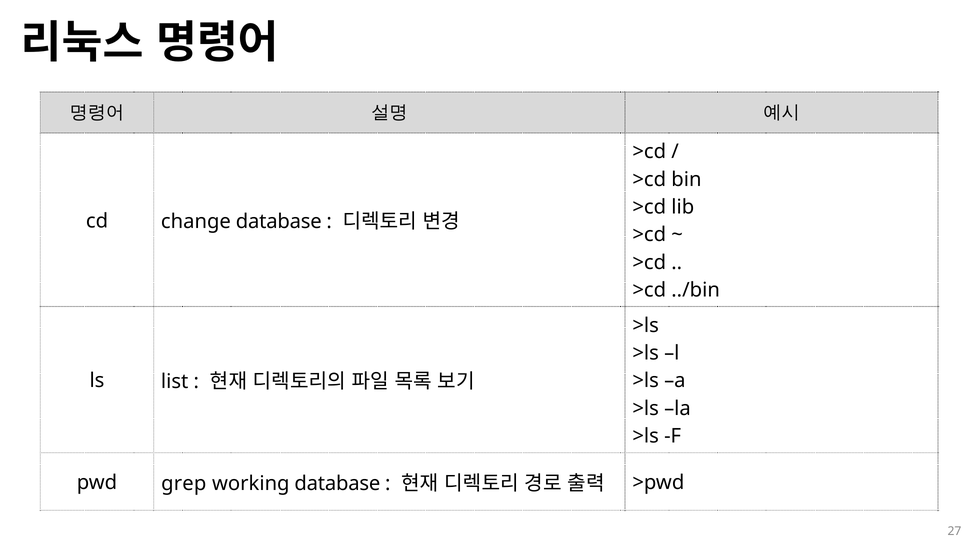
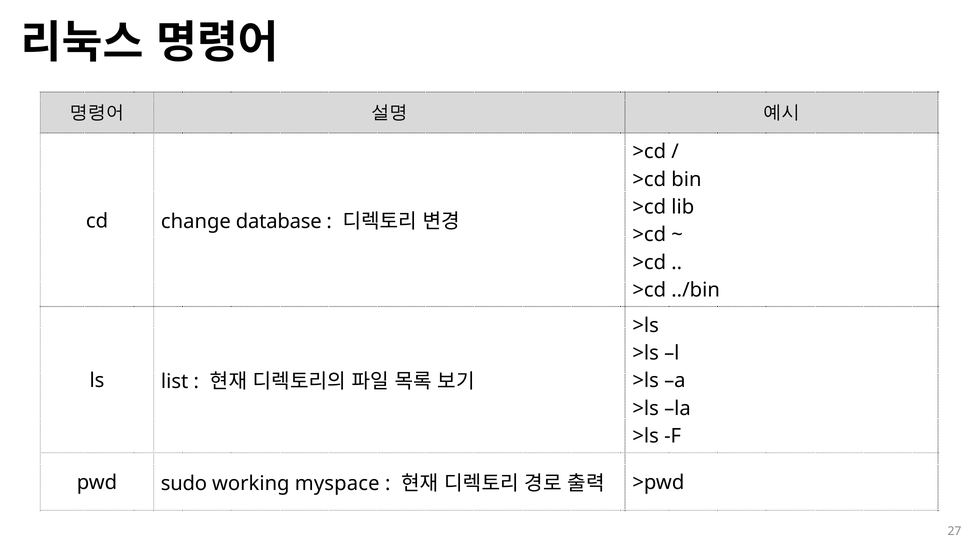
grep: grep -> sudo
working database: database -> myspace
